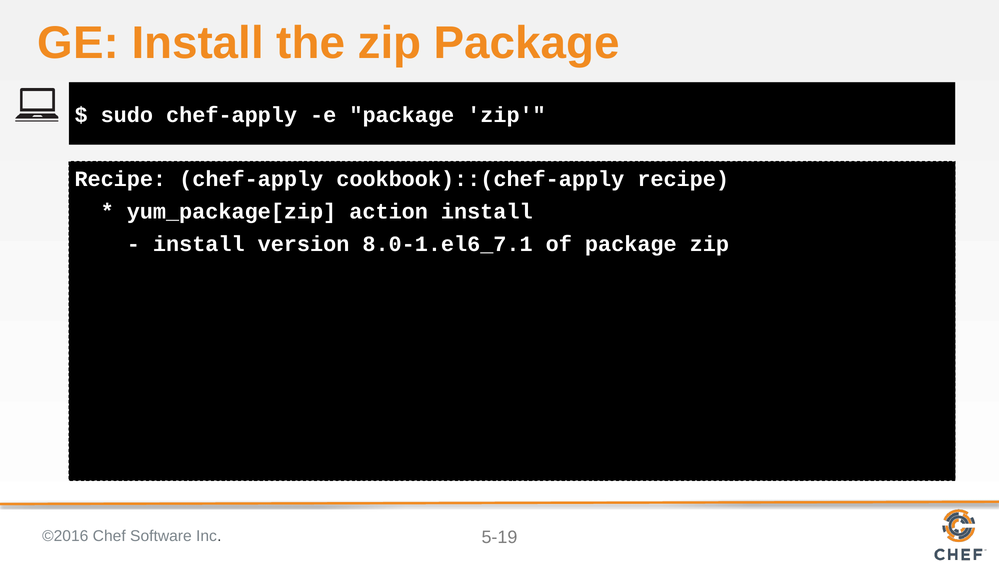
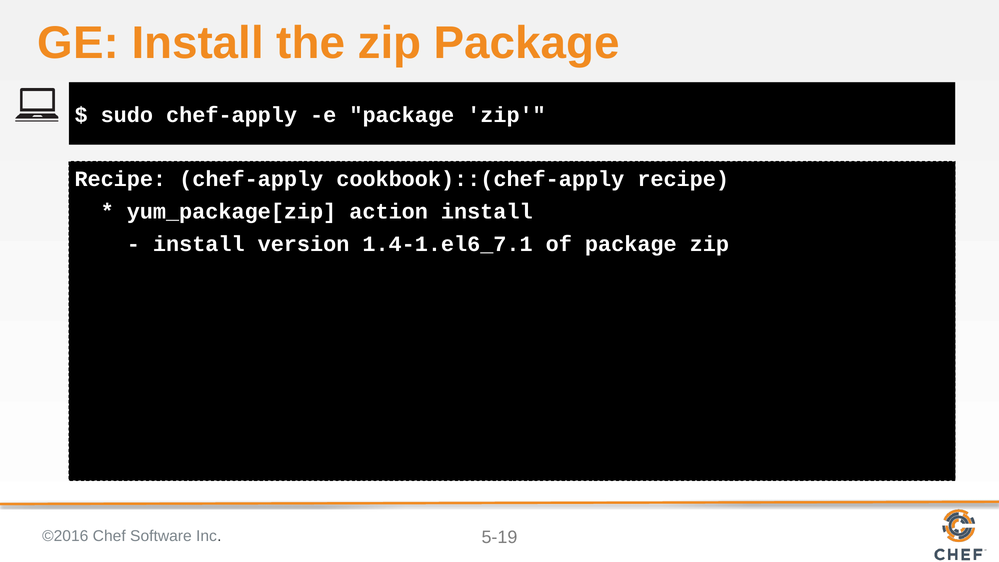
8.0-1.el6_7.1: 8.0-1.el6_7.1 -> 1.4-1.el6_7.1
